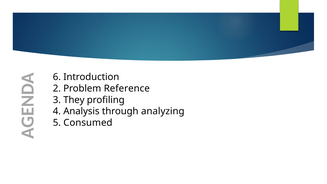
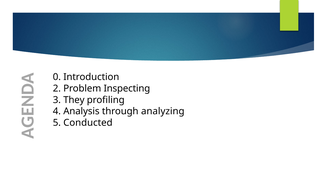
6: 6 -> 0
Reference: Reference -> Inspecting
Consumed: Consumed -> Conducted
